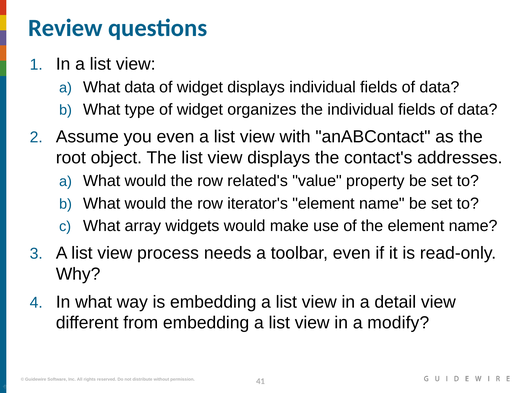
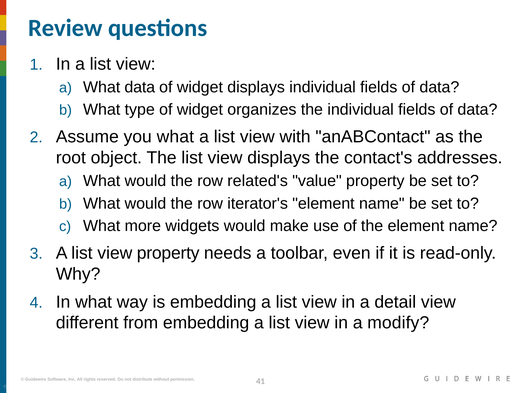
you even: even -> what
array: array -> more
view process: process -> property
